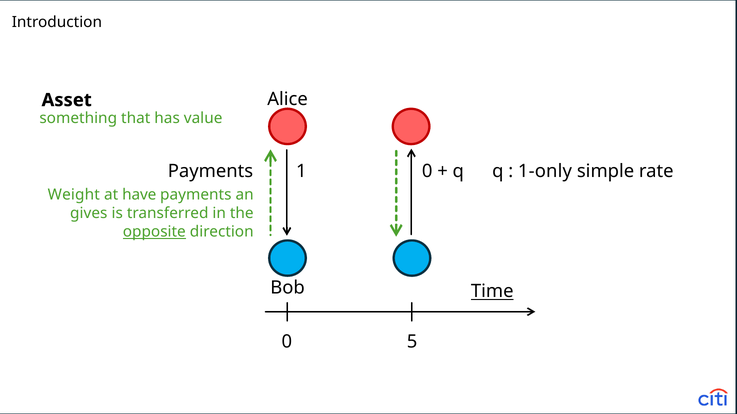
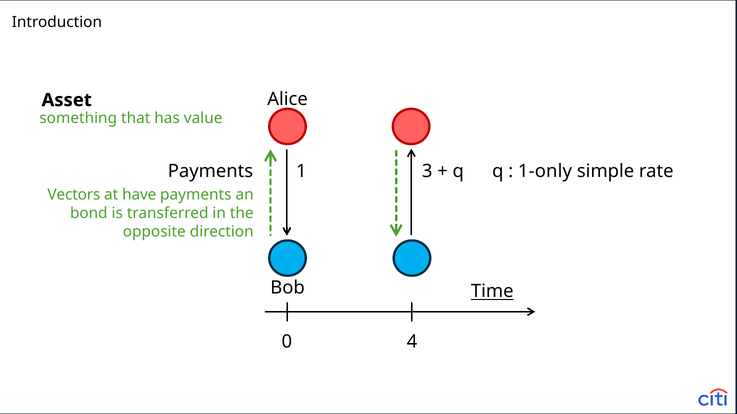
Payments 0: 0 -> 3
Weight: Weight -> Vectors
gives: gives -> bond
opposite underline: present -> none
5: 5 -> 4
